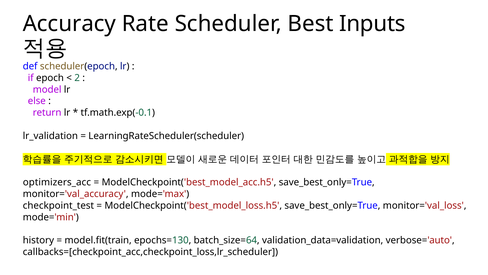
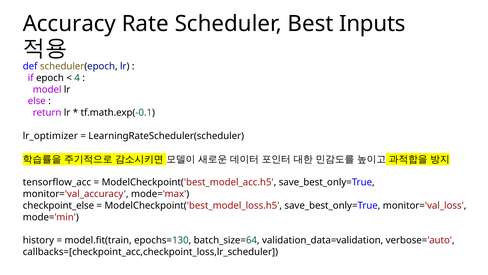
2: 2 -> 4
lr_validation: lr_validation -> lr_optimizer
optimizers_acc: optimizers_acc -> tensorflow_acc
checkpoint_test: checkpoint_test -> checkpoint_else
